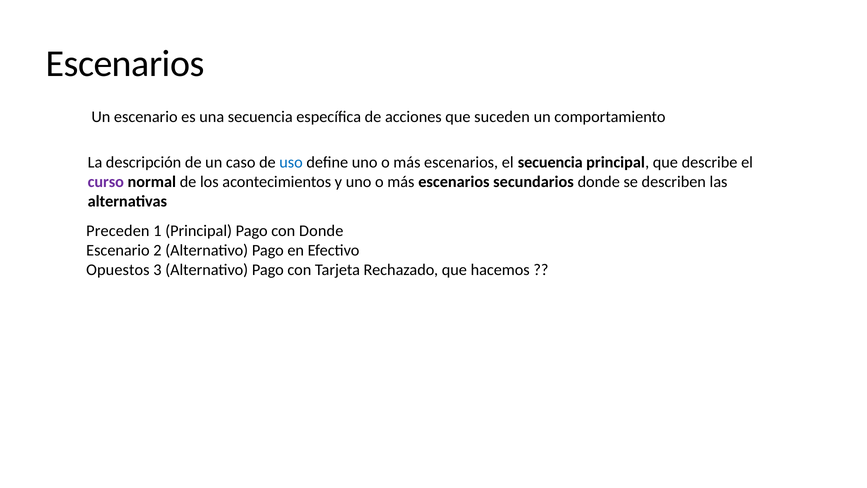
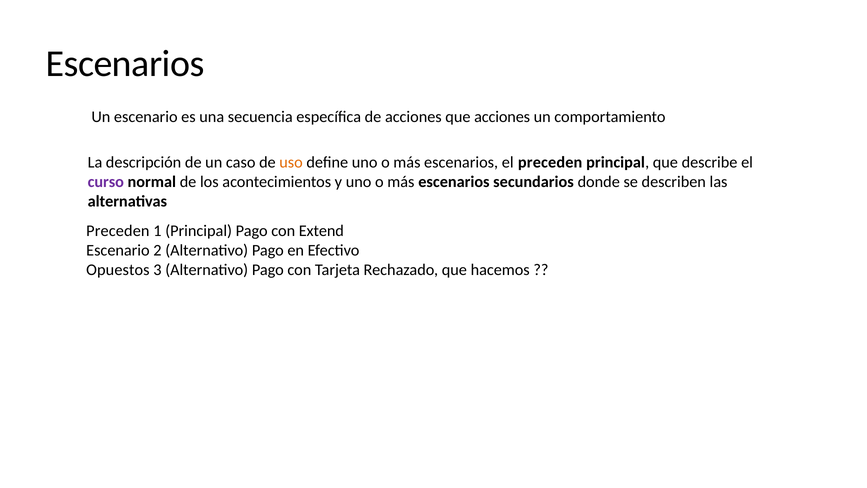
que suceden: suceden -> acciones
uso colour: blue -> orange
el secuencia: secuencia -> preceden
con Donde: Donde -> Extend
